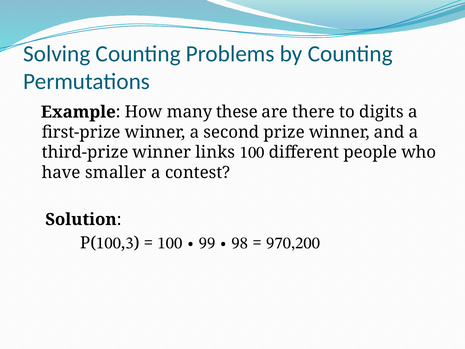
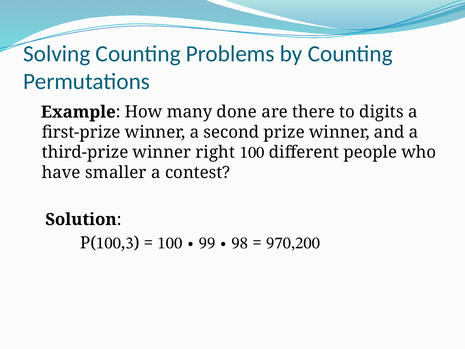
these: these -> done
links: links -> right
